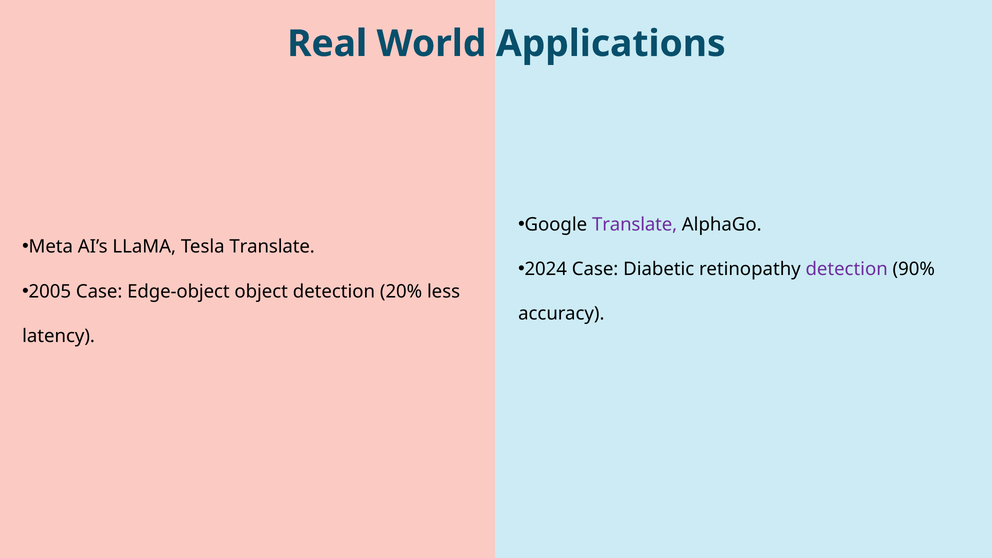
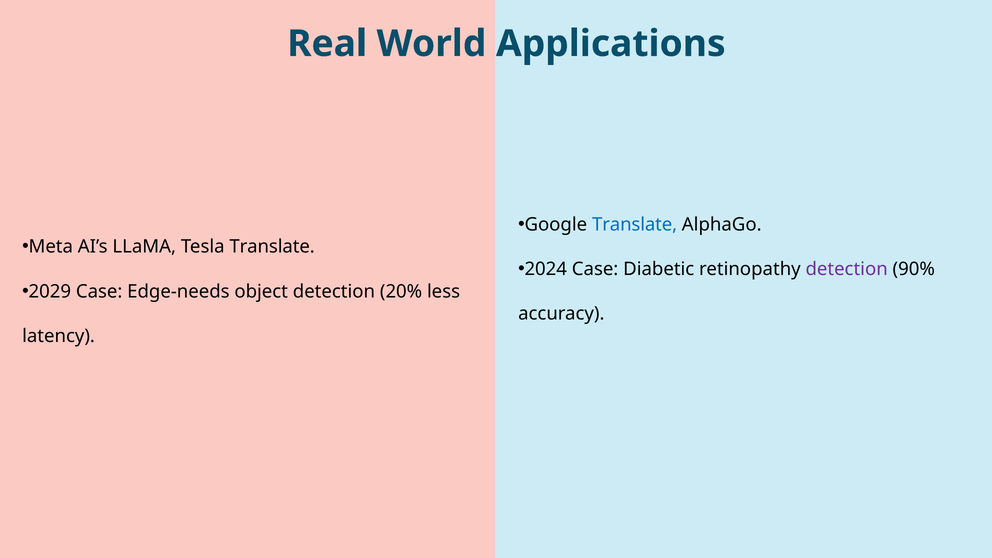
Translate at (635, 224) colour: purple -> blue
2005: 2005 -> 2029
Edge-object: Edge-object -> Edge-needs
